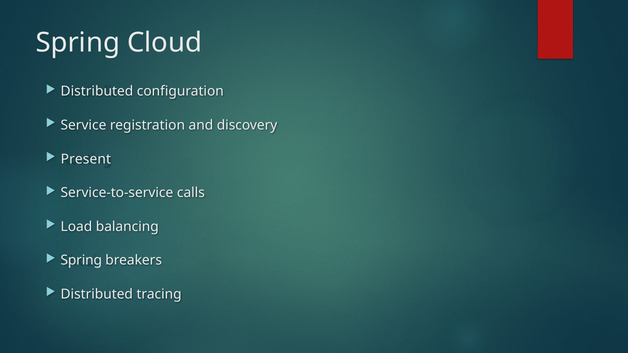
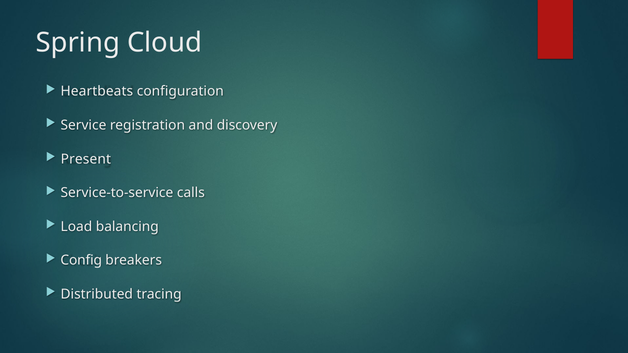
Distributed at (97, 92): Distributed -> Heartbeats
Spring at (81, 261): Spring -> Config
